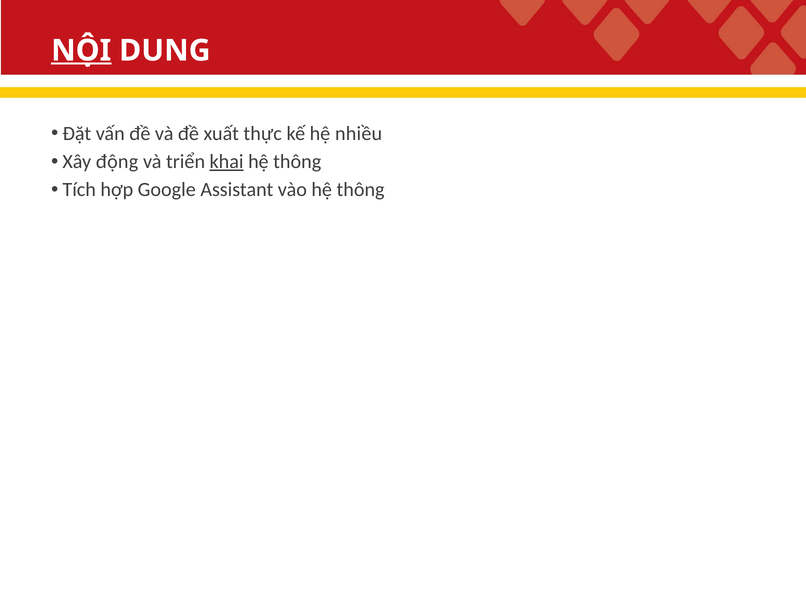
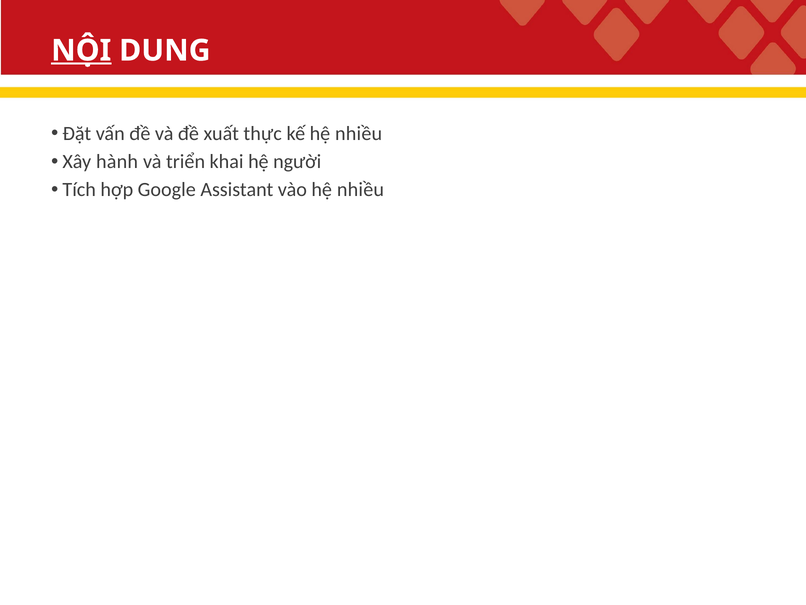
động: động -> hành
khai underline: present -> none
thông at (297, 162): thông -> người
vào hệ thông: thông -> nhiều
